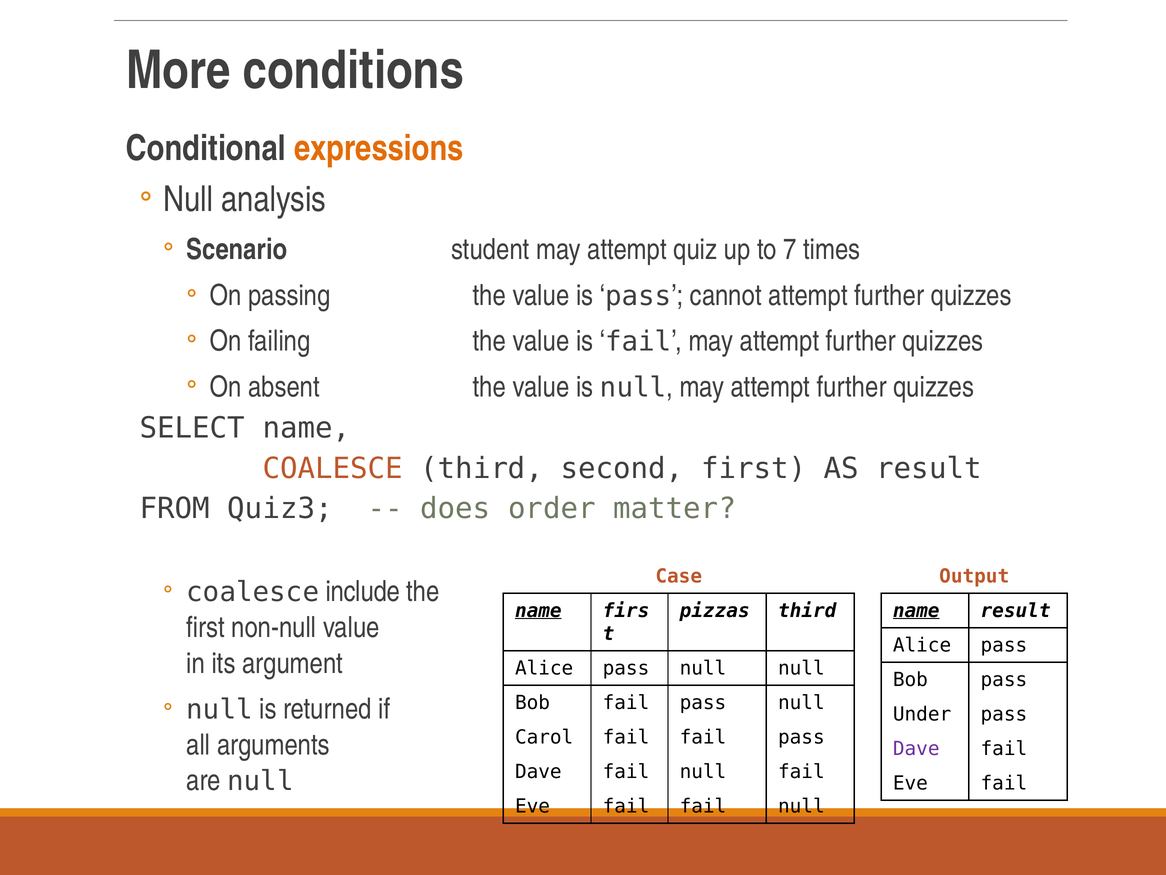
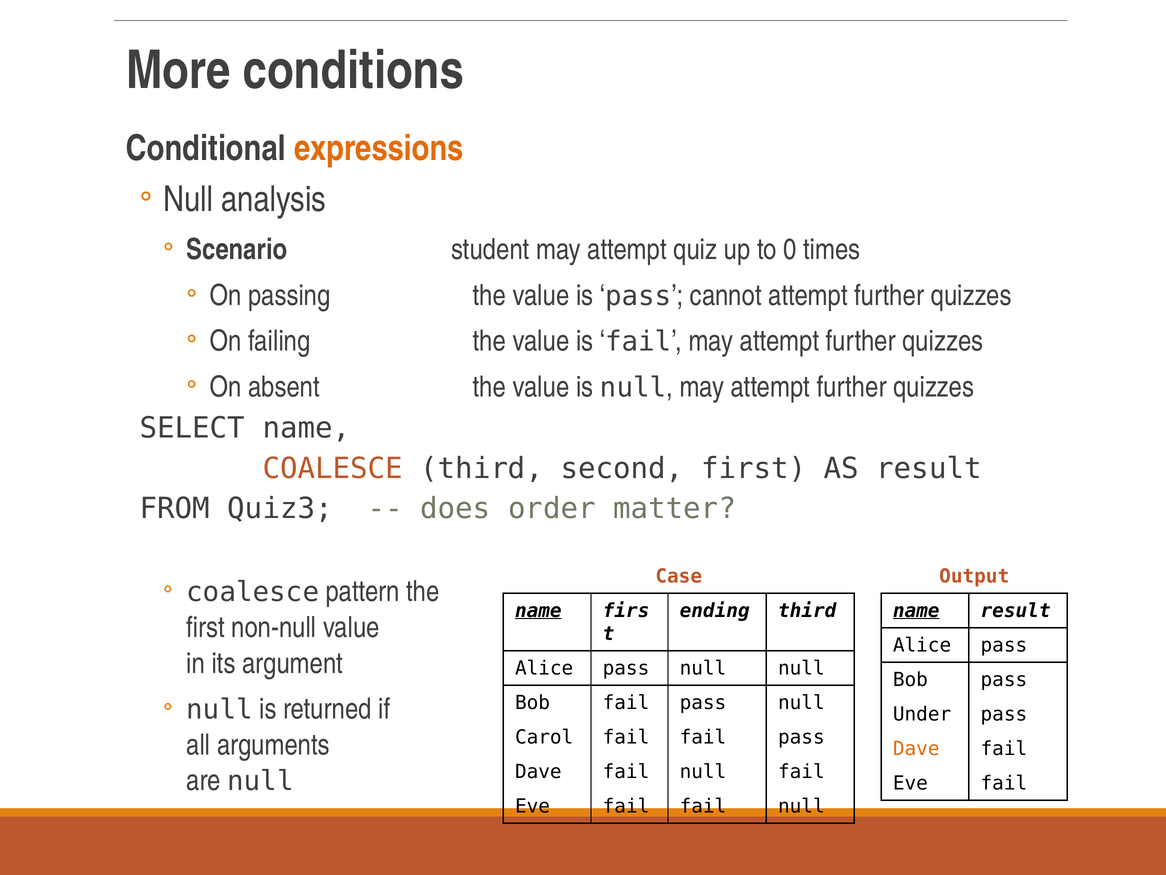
7: 7 -> 0
include: include -> pattern
pizzas: pizzas -> ending
Dave at (916, 749) colour: purple -> orange
